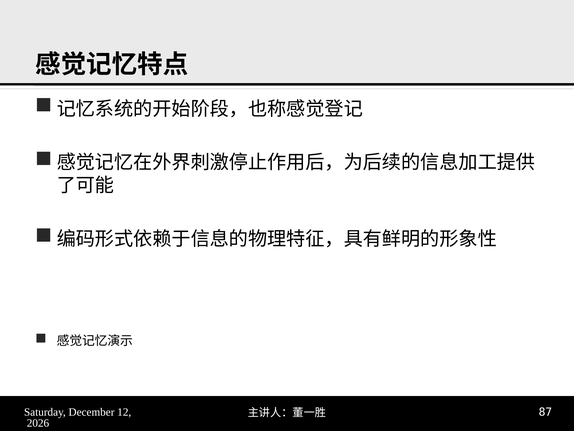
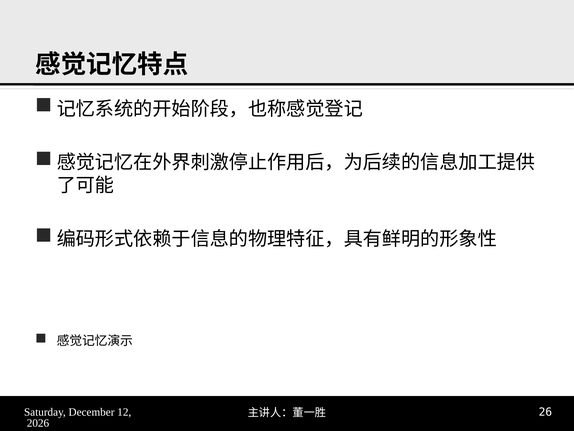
87: 87 -> 26
